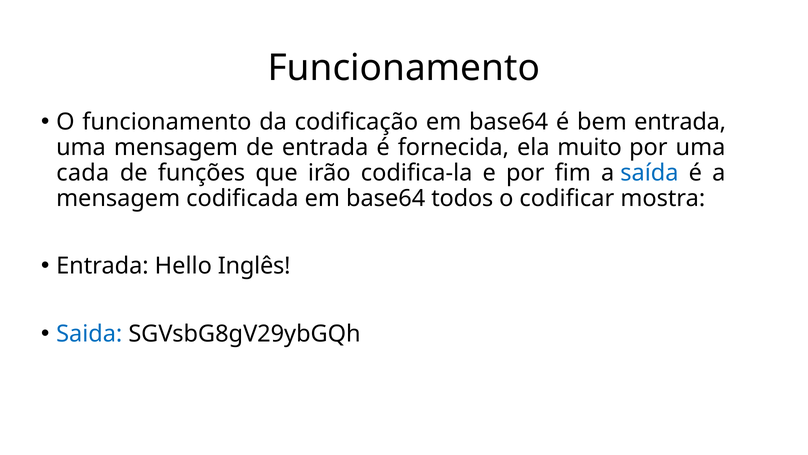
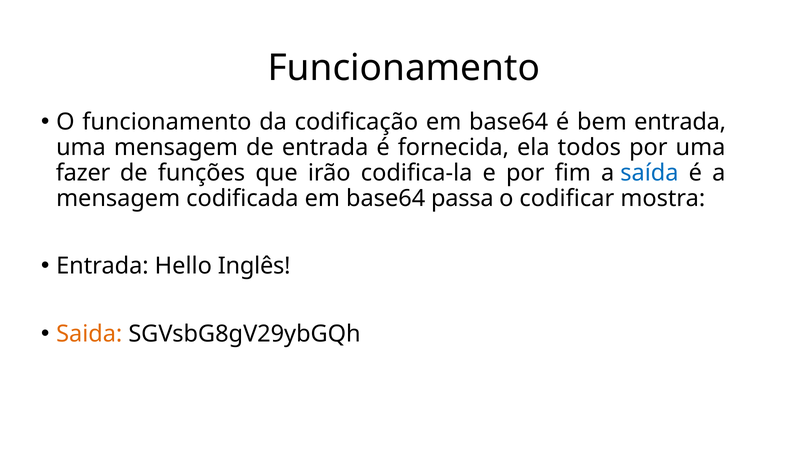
muito: muito -> todos
cada: cada -> fazer
todos: todos -> passa
Saida colour: blue -> orange
